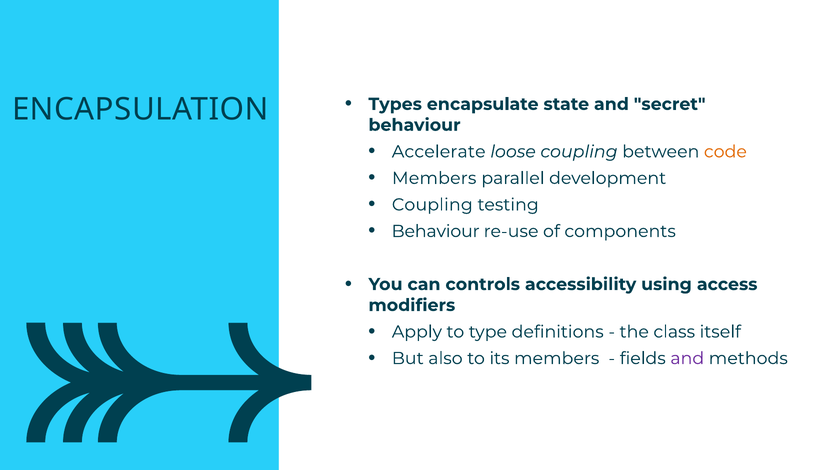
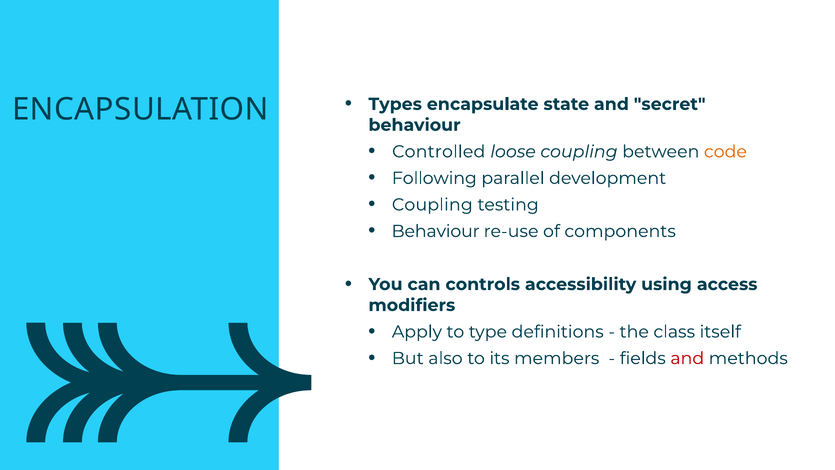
Accelerate: Accelerate -> Controlled
Members at (434, 178): Members -> Following
and at (687, 358) colour: purple -> red
